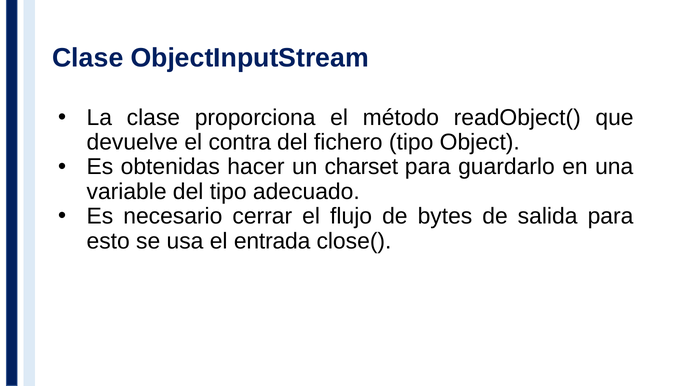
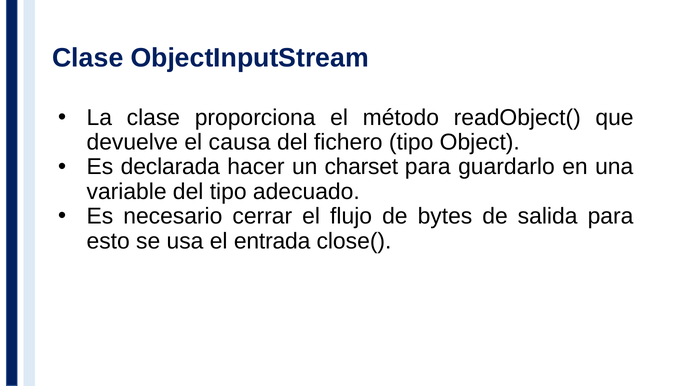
contra: contra -> causa
obtenidas: obtenidas -> declarada
